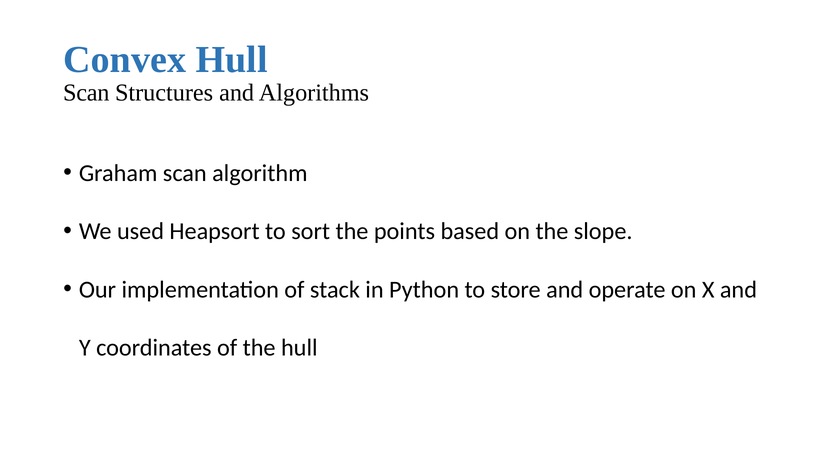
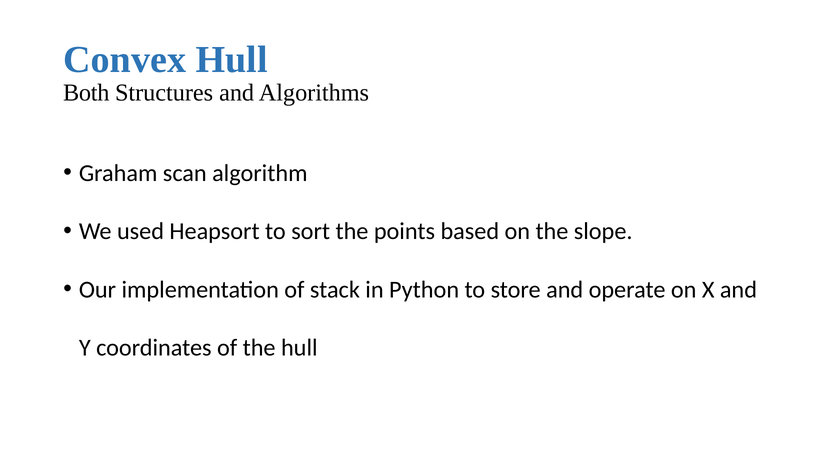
Scan at (86, 93): Scan -> Both
